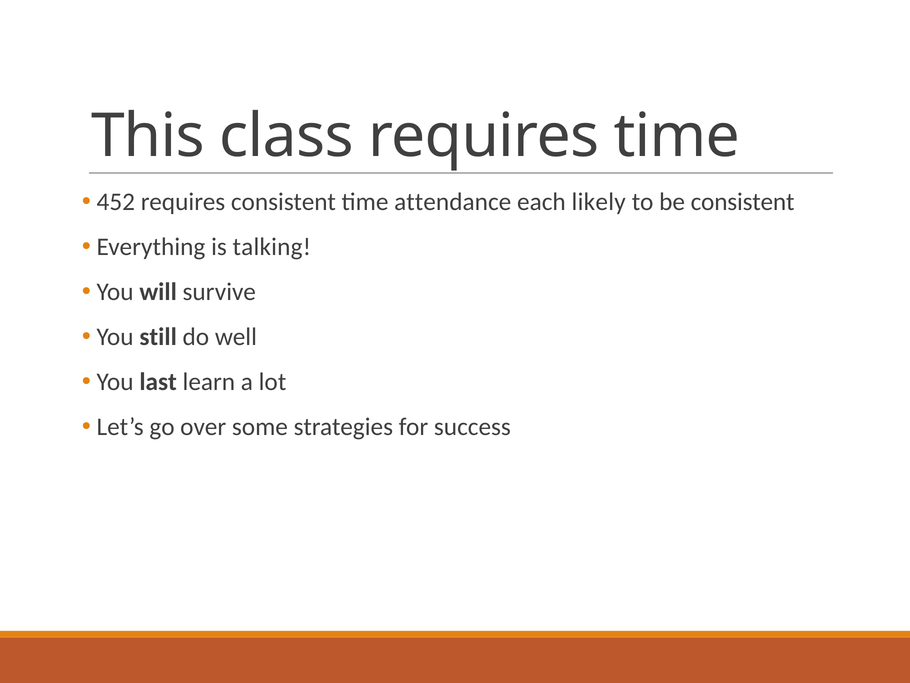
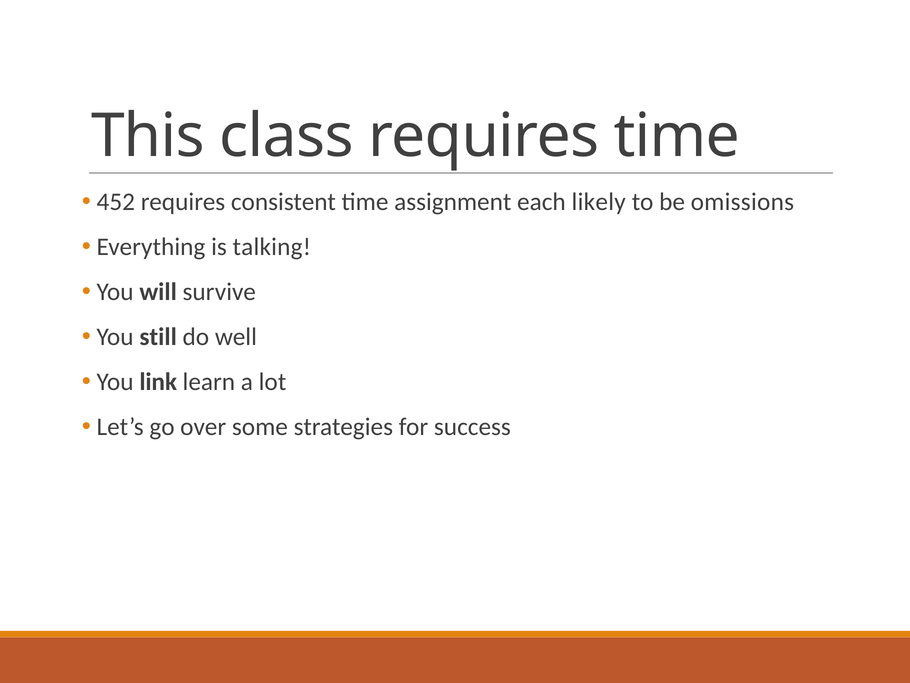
attendance: attendance -> assignment
be consistent: consistent -> omissions
last: last -> link
